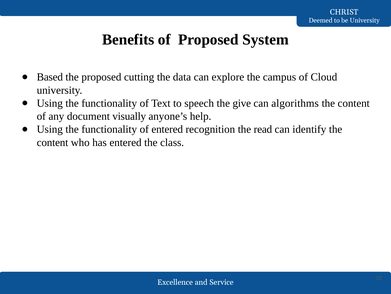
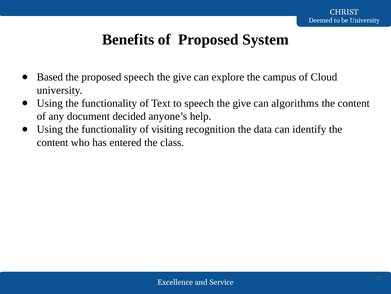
proposed cutting: cutting -> speech
data at (182, 77): data -> give
visually: visually -> decided
of entered: entered -> visiting
read: read -> data
